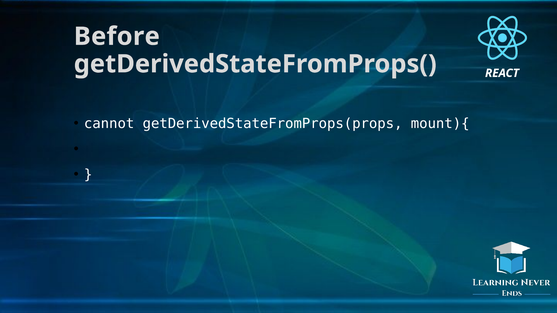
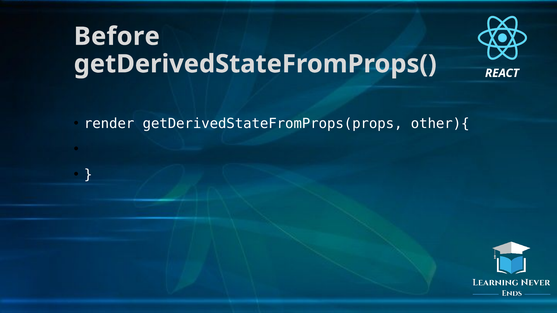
cannot: cannot -> render
mount){: mount){ -> other){
